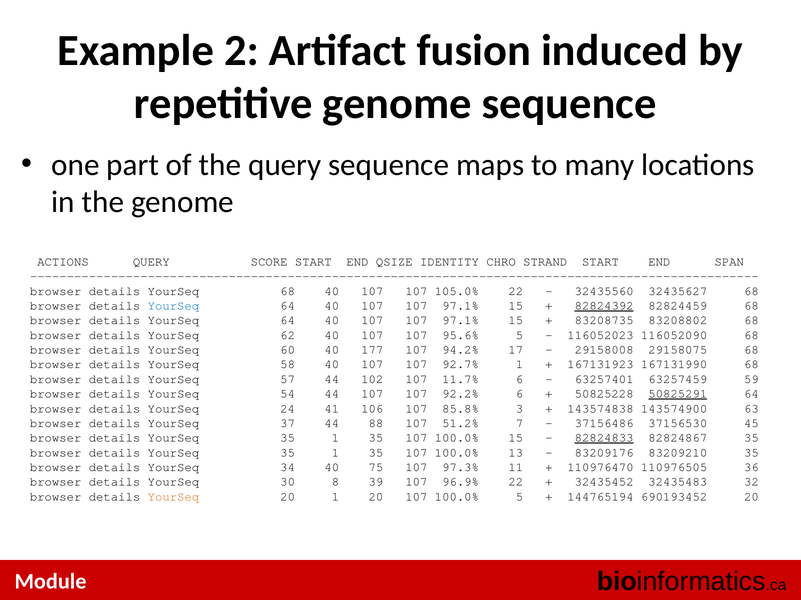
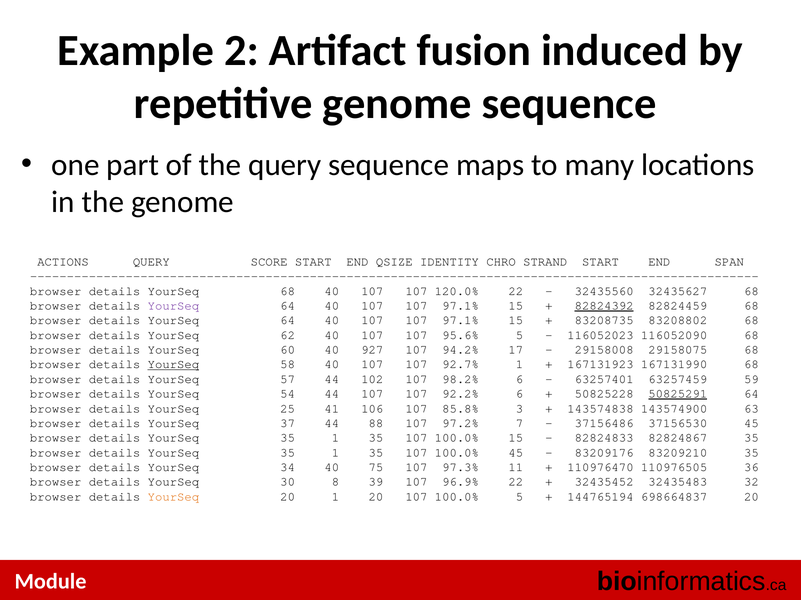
105.0%: 105.0% -> 120.0%
YourSeq at (173, 306) colour: blue -> purple
177: 177 -> 927
YourSeq at (173, 365) underline: none -> present
11.7%: 11.7% -> 98.2%
24: 24 -> 25
51.2%: 51.2% -> 97.2%
82824833 underline: present -> none
100.0% 13: 13 -> 45
690193452: 690193452 -> 698664837
